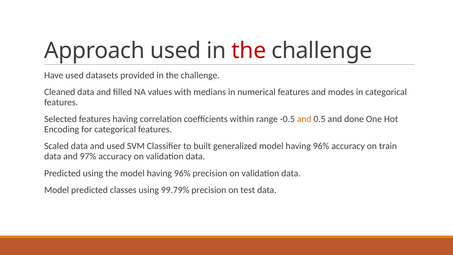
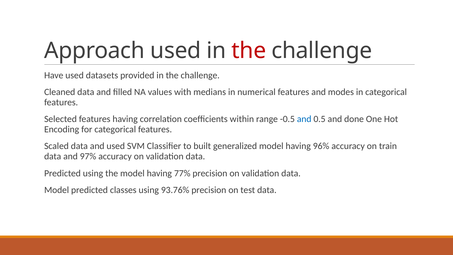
and at (304, 119) colour: orange -> blue
the model having 96%: 96% -> 77%
99.79%: 99.79% -> 93.76%
